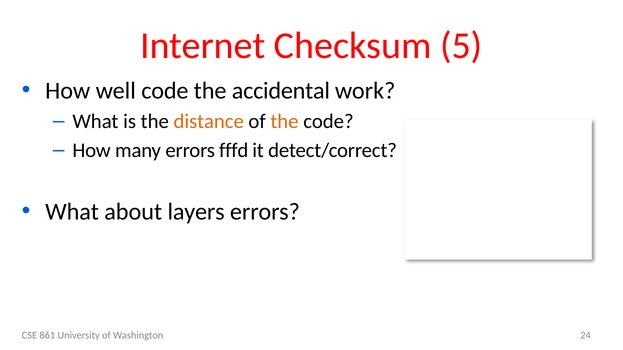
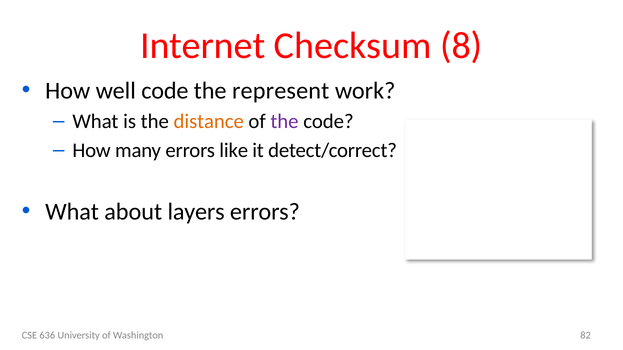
5: 5 -> 8
accidental: accidental -> represent
the at (284, 122) colour: orange -> purple
fffd: fffd -> like
861: 861 -> 636
24: 24 -> 82
